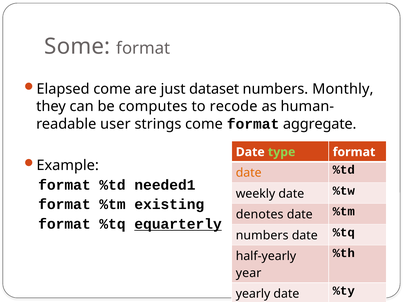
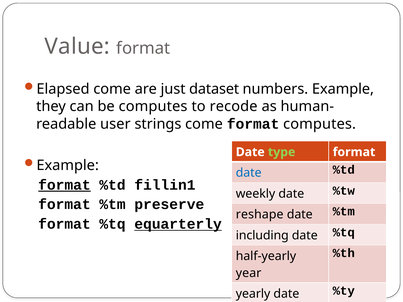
Some: Some -> Value
numbers Monthly: Monthly -> Example
format aggregate: aggregate -> computes
date at (249, 173) colour: orange -> blue
format at (64, 185) underline: none -> present
needed1: needed1 -> fillin1
existing: existing -> preserve
denotes: denotes -> reshape
numbers at (262, 236): numbers -> including
